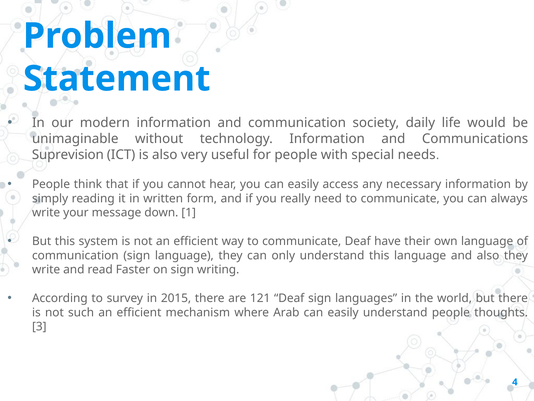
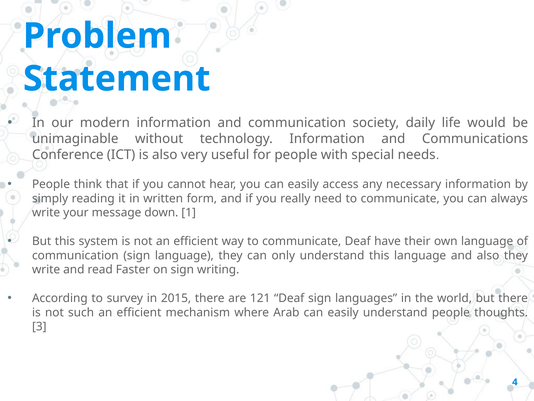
Suprevision: Suprevision -> Conference
